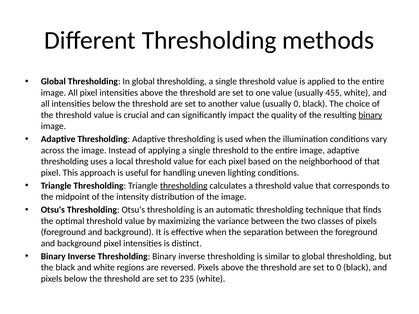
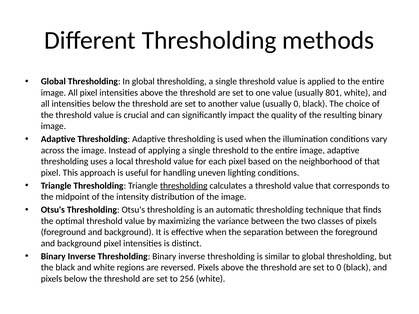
455: 455 -> 801
binary at (370, 115) underline: present -> none
235: 235 -> 256
